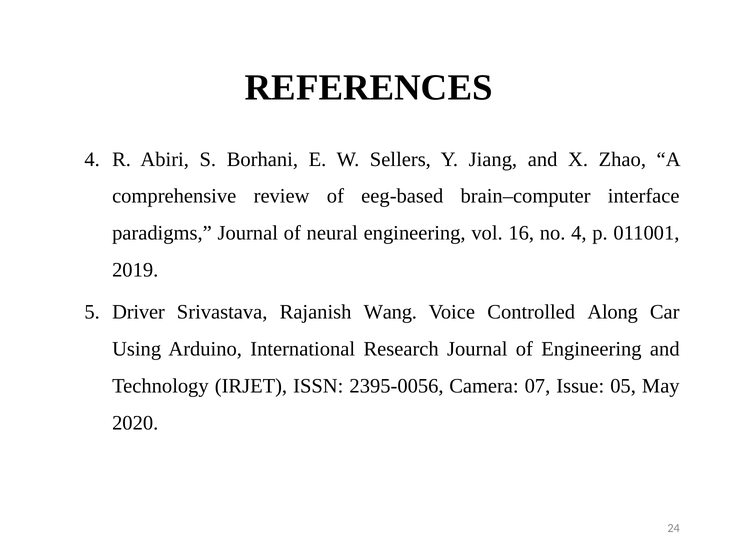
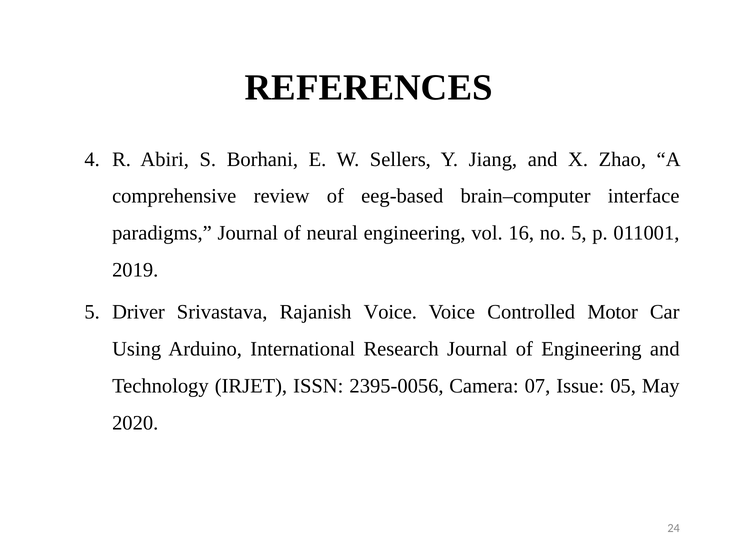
no 4: 4 -> 5
Rajanish Wang: Wang -> Voice
Along: Along -> Motor
